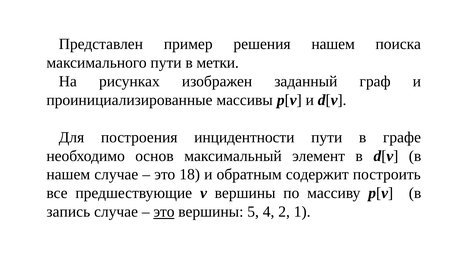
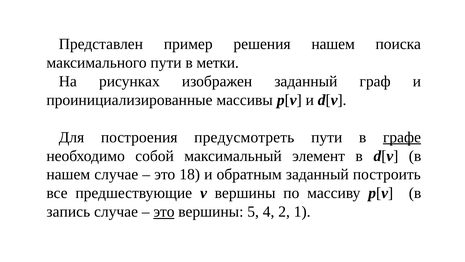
инцидентности: инцидентности -> предусмотреть
графе underline: none -> present
основ: основ -> собой
обратным содержит: содержит -> заданный
